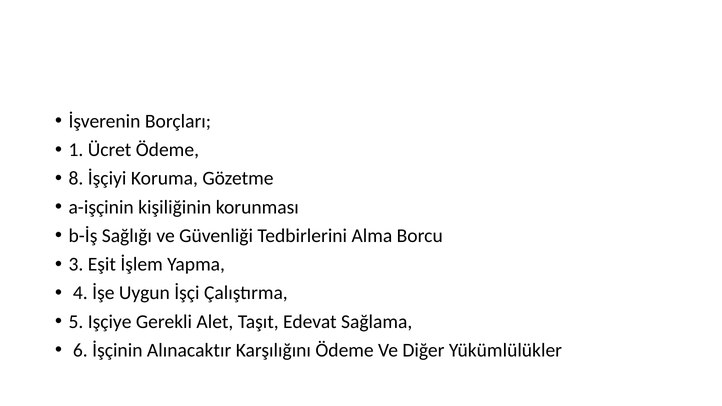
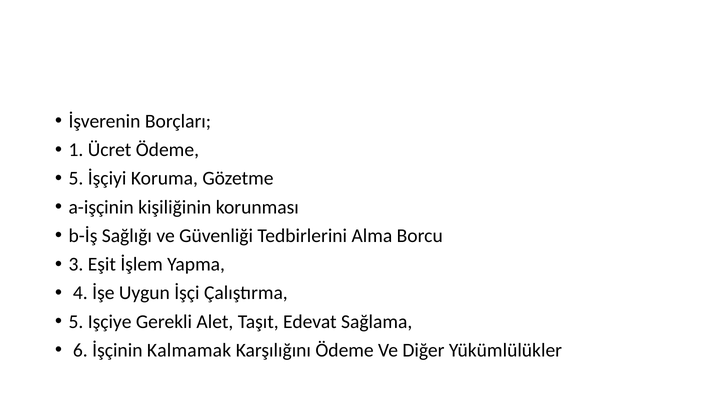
8 at (76, 179): 8 -> 5
Alınacaktır: Alınacaktır -> Kalmamak
